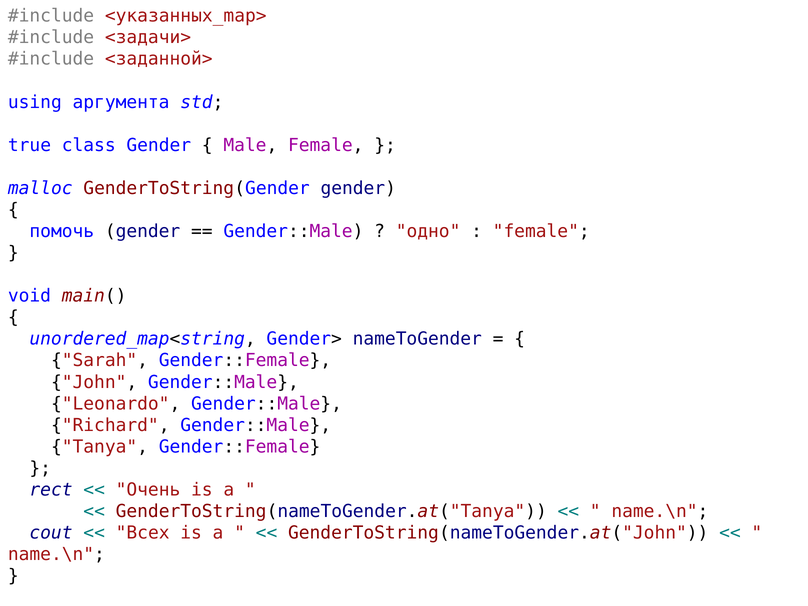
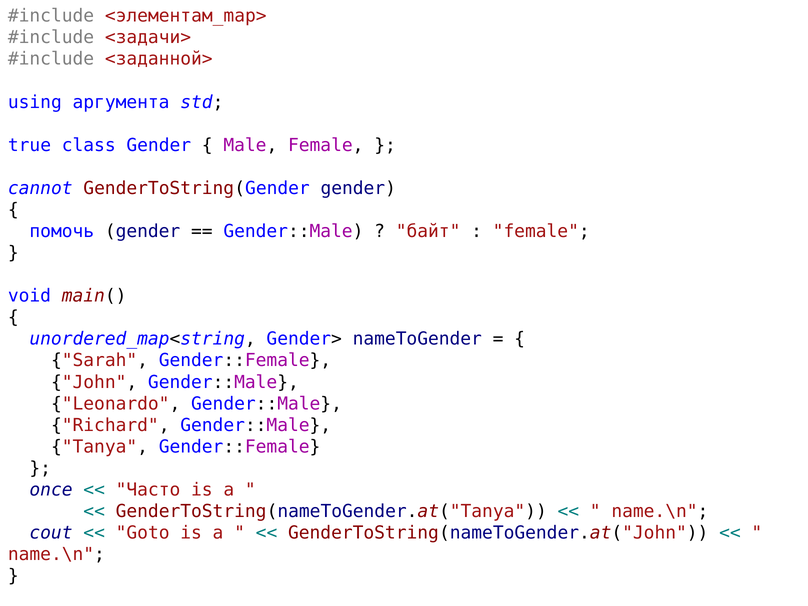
<указанных_map>: <указанных_map> -> <элементам_map>
malloc: malloc -> cannot
одно: одно -> байт
rect: rect -> once
Очень: Очень -> Часто
Всех: Всех -> Goto
